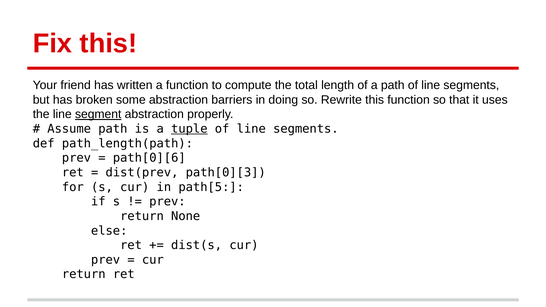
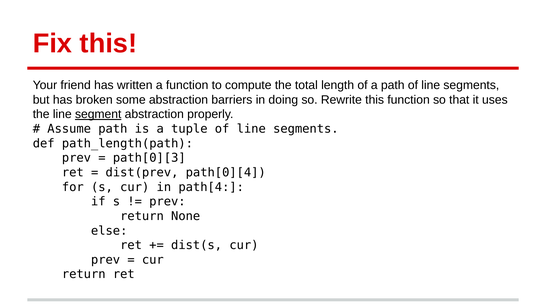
tuple underline: present -> none
path[0][6: path[0][6 -> path[0][3
path[0][3: path[0][3 -> path[0][4
path[5: path[5 -> path[4
